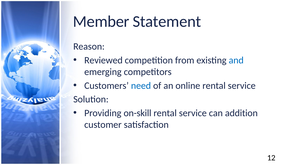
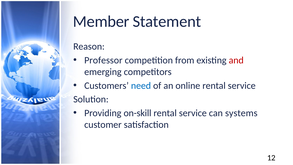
Reviewed: Reviewed -> Professor
and colour: blue -> red
addition: addition -> systems
